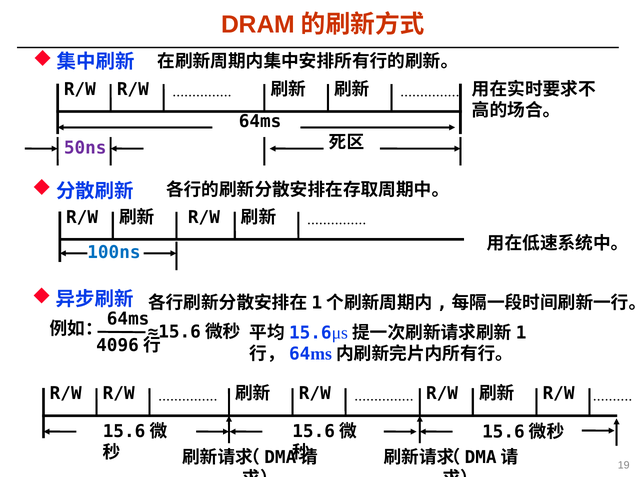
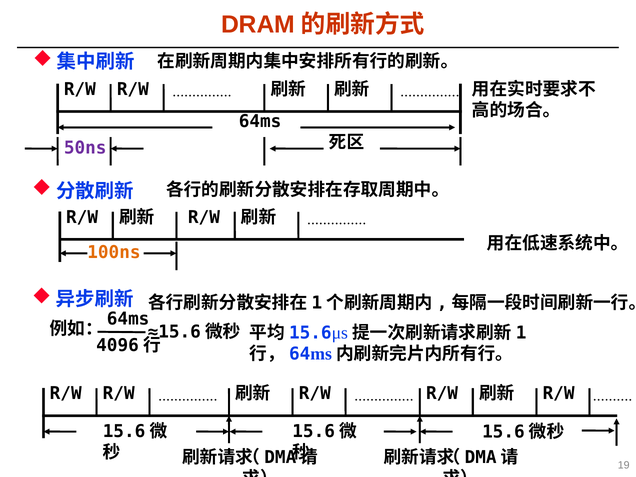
100ns colour: blue -> orange
